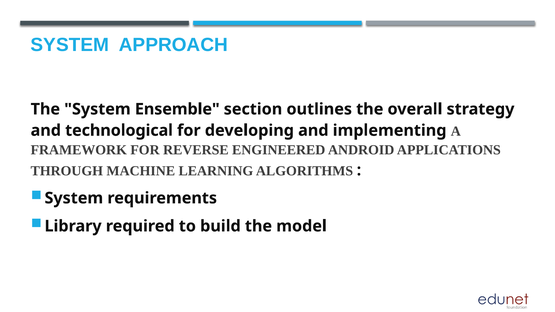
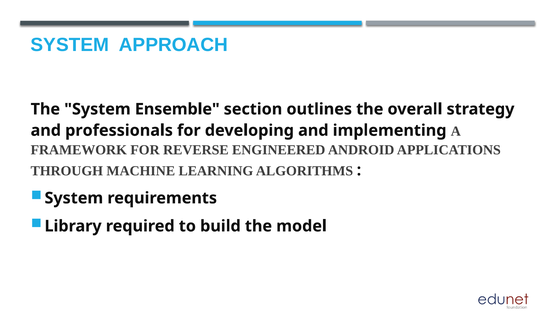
technological: technological -> professionals
